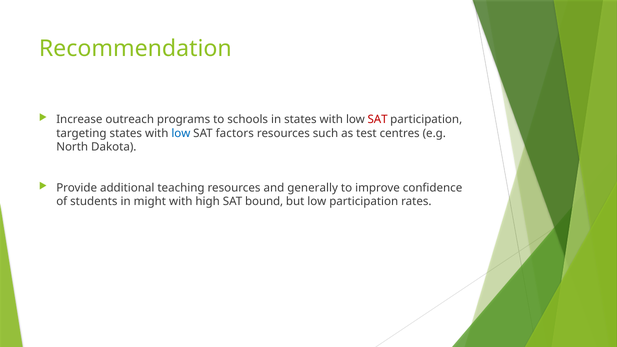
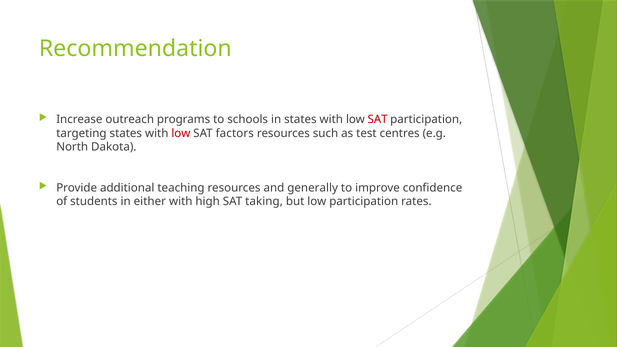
low at (181, 133) colour: blue -> red
might: might -> either
bound: bound -> taking
